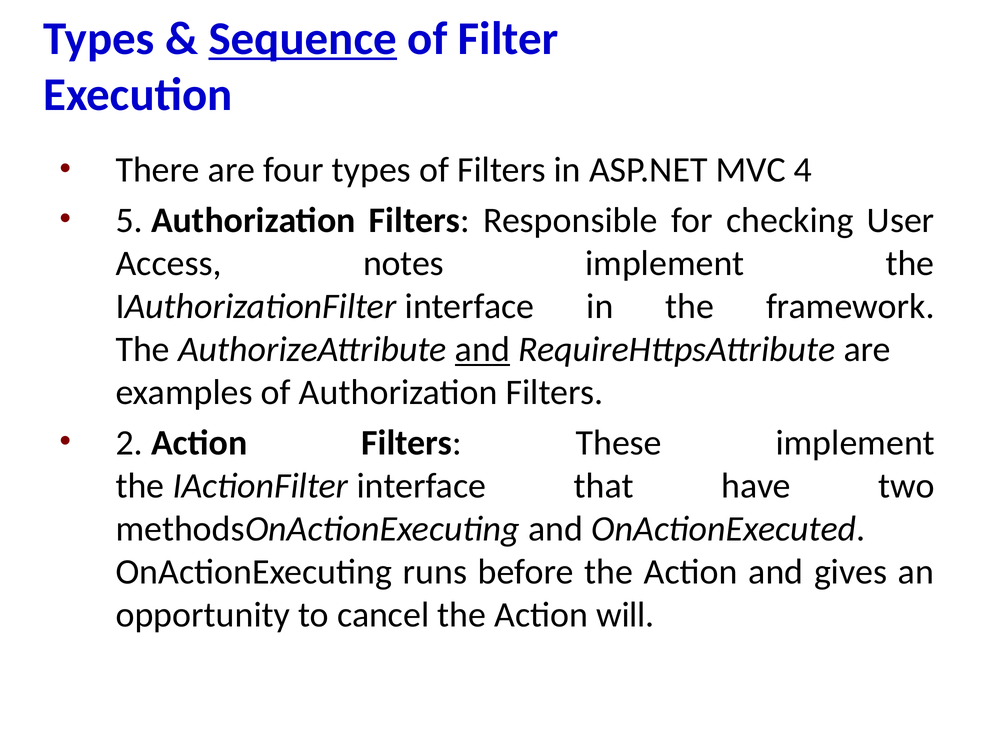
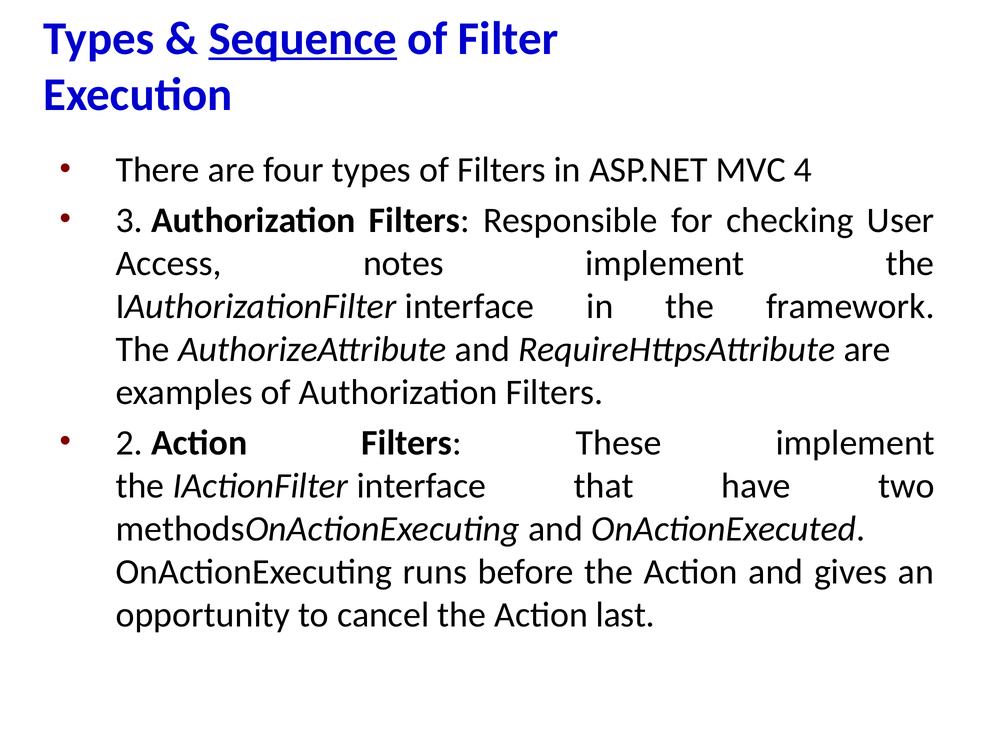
5: 5 -> 3
and at (482, 350) underline: present -> none
will: will -> last
